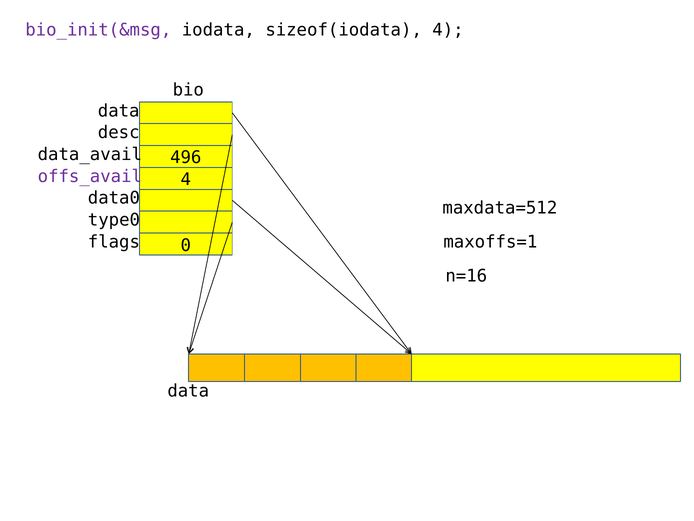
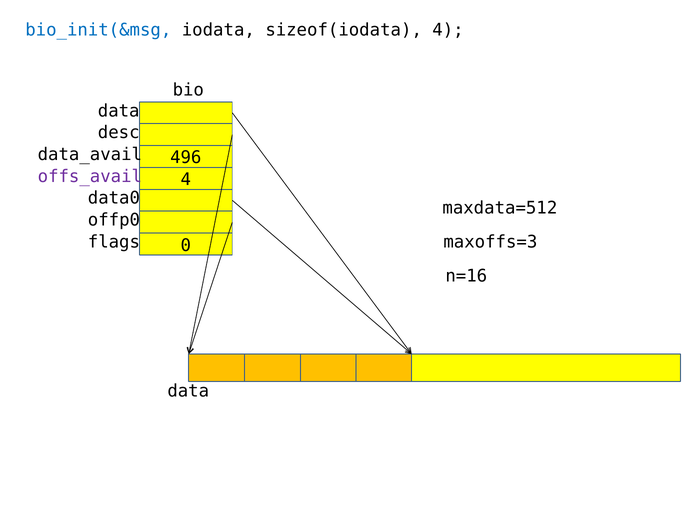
bio_init(&msg colour: purple -> blue
type0: type0 -> offp0
maxoffs=1: maxoffs=1 -> maxoffs=3
